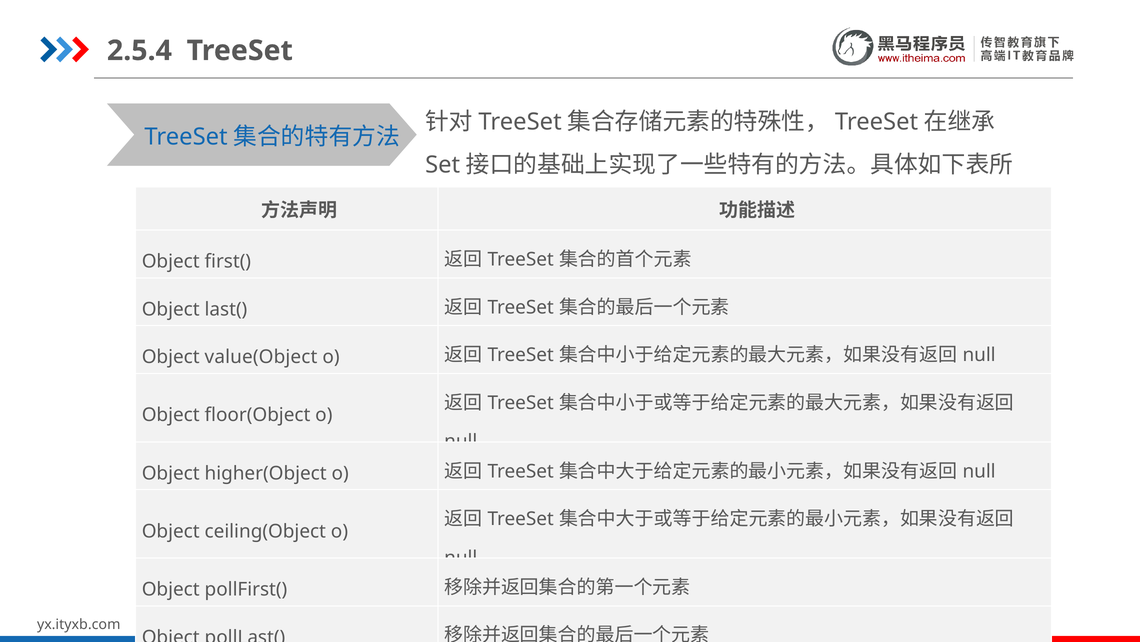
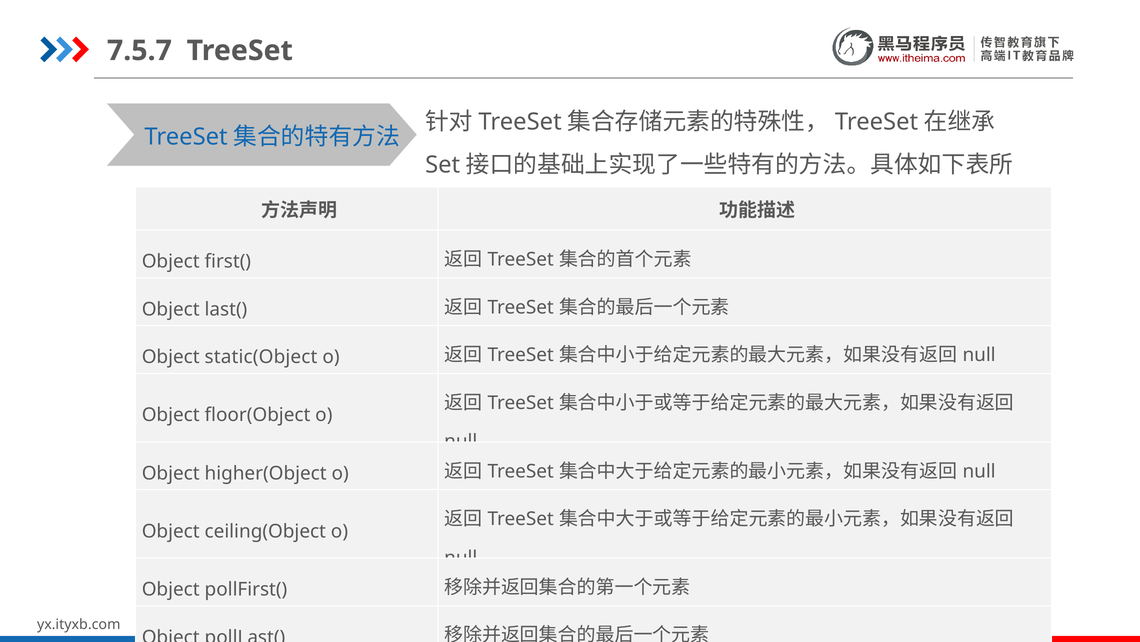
2.5.4: 2.5.4 -> 7.5.7
value(Object: value(Object -> static(Object
